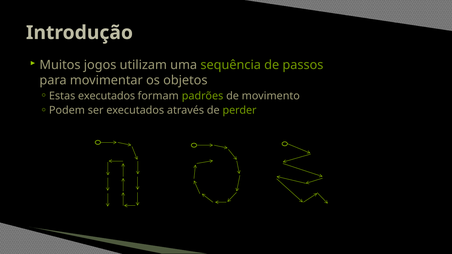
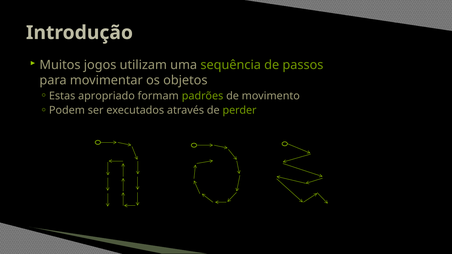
Estas executados: executados -> apropriado
